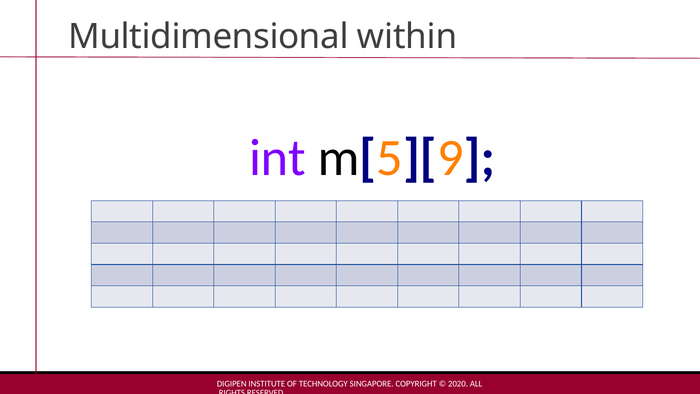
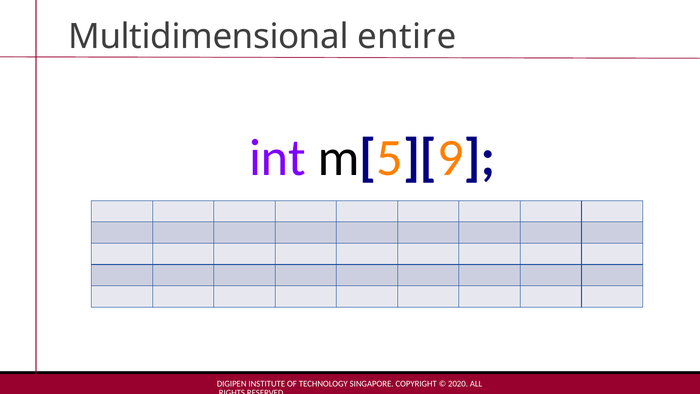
within: within -> entire
